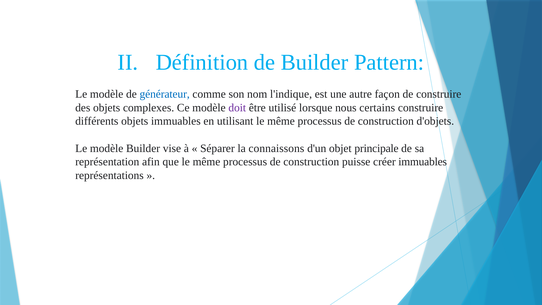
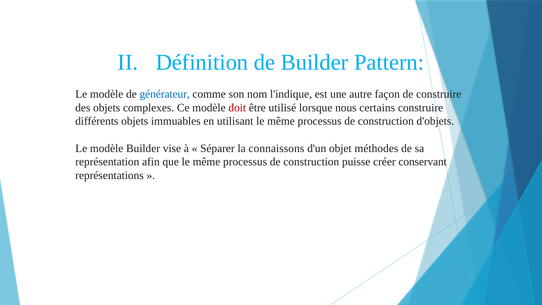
doit colour: purple -> red
principale: principale -> méthodes
créer immuables: immuables -> conservant
